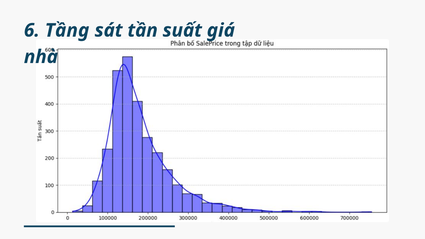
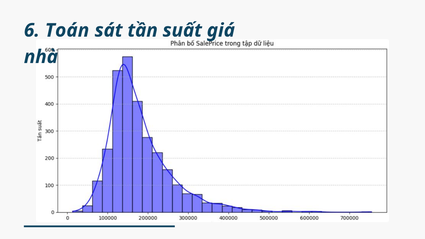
Tầng: Tầng -> Toán
